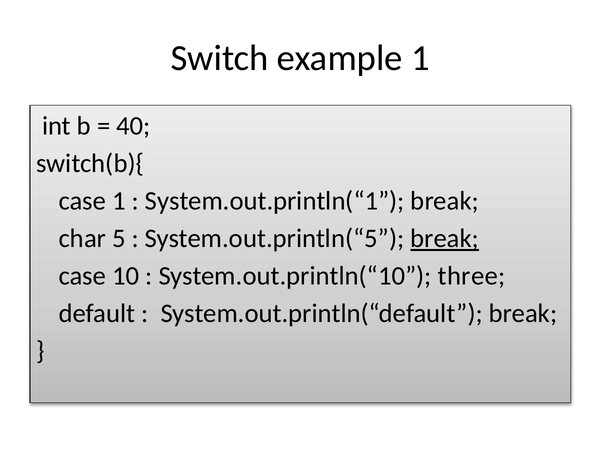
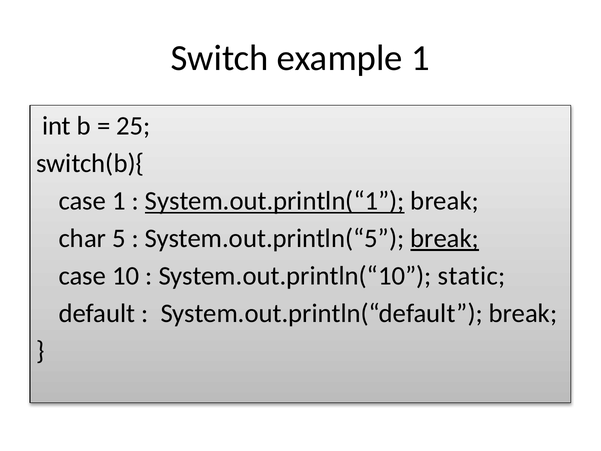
40: 40 -> 25
System.out.println(“1 underline: none -> present
three: three -> static
